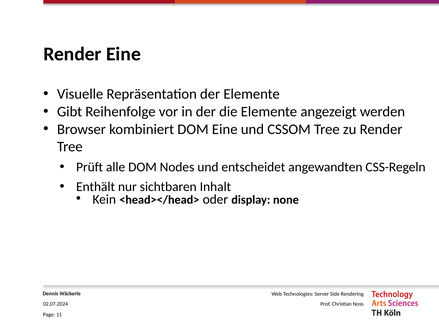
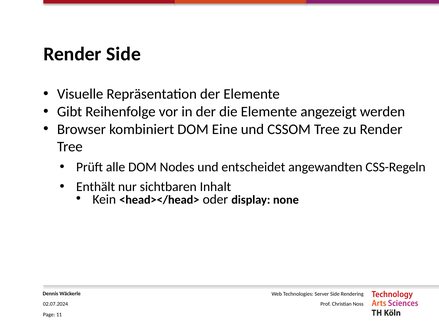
Render Eine: Eine -> Side
